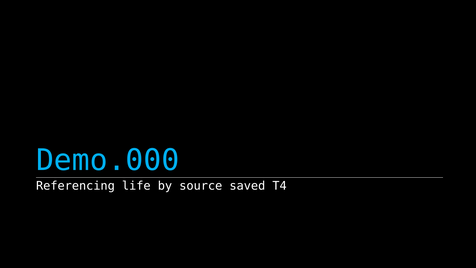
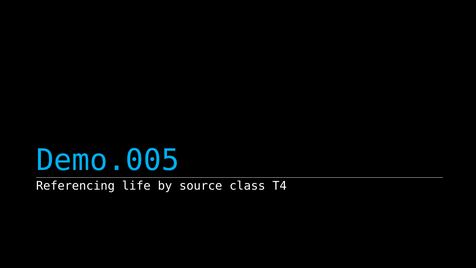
Demo.000: Demo.000 -> Demo.005
saved: saved -> class
